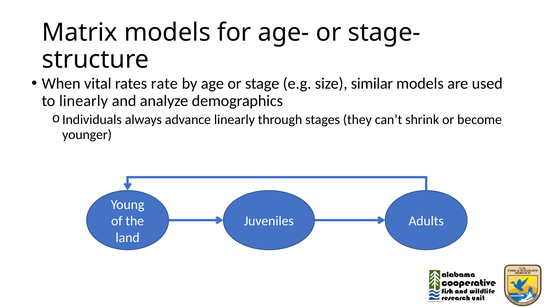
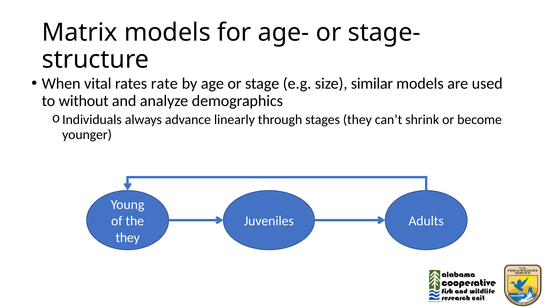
to linearly: linearly -> without
land at (128, 237): land -> they
